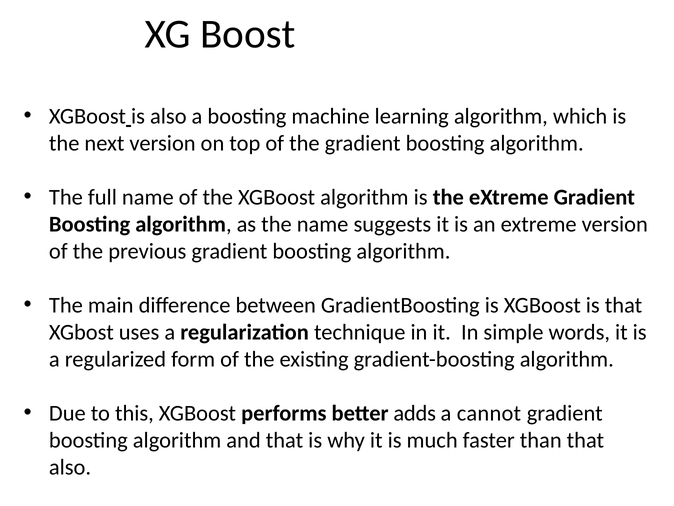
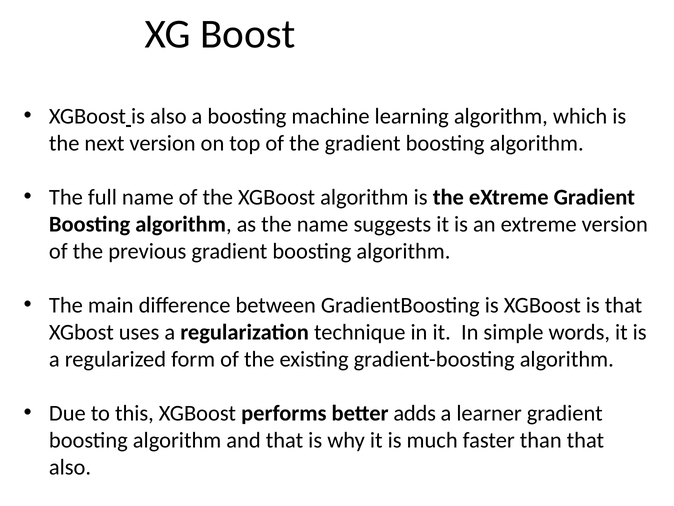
cannot: cannot -> learner
